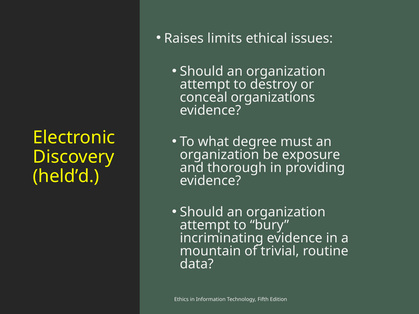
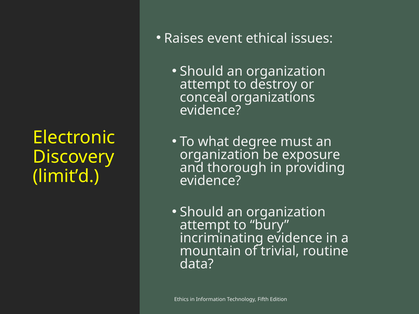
limits: limits -> event
held’d: held’d -> limit’d
